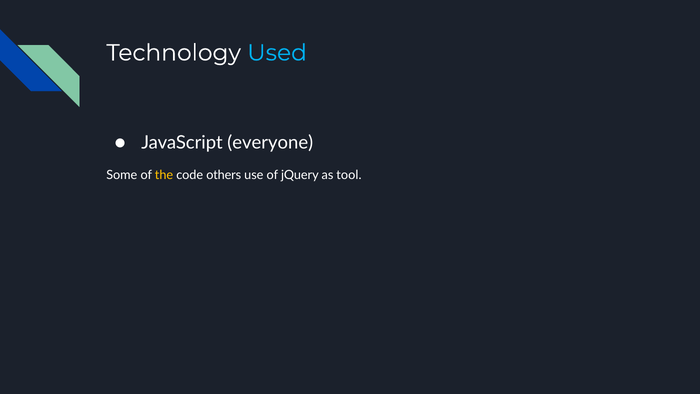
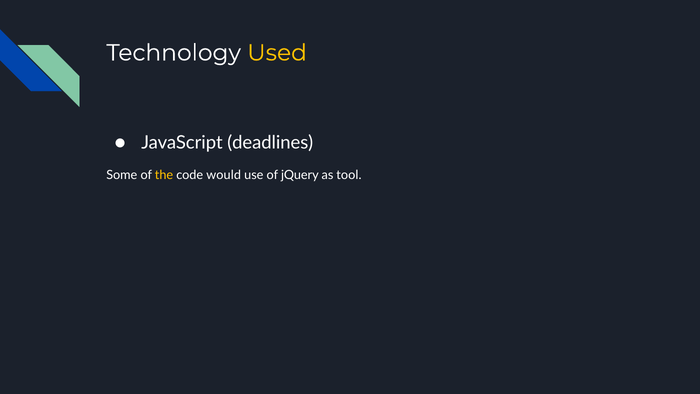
Used colour: light blue -> yellow
everyone: everyone -> deadlines
others: others -> would
